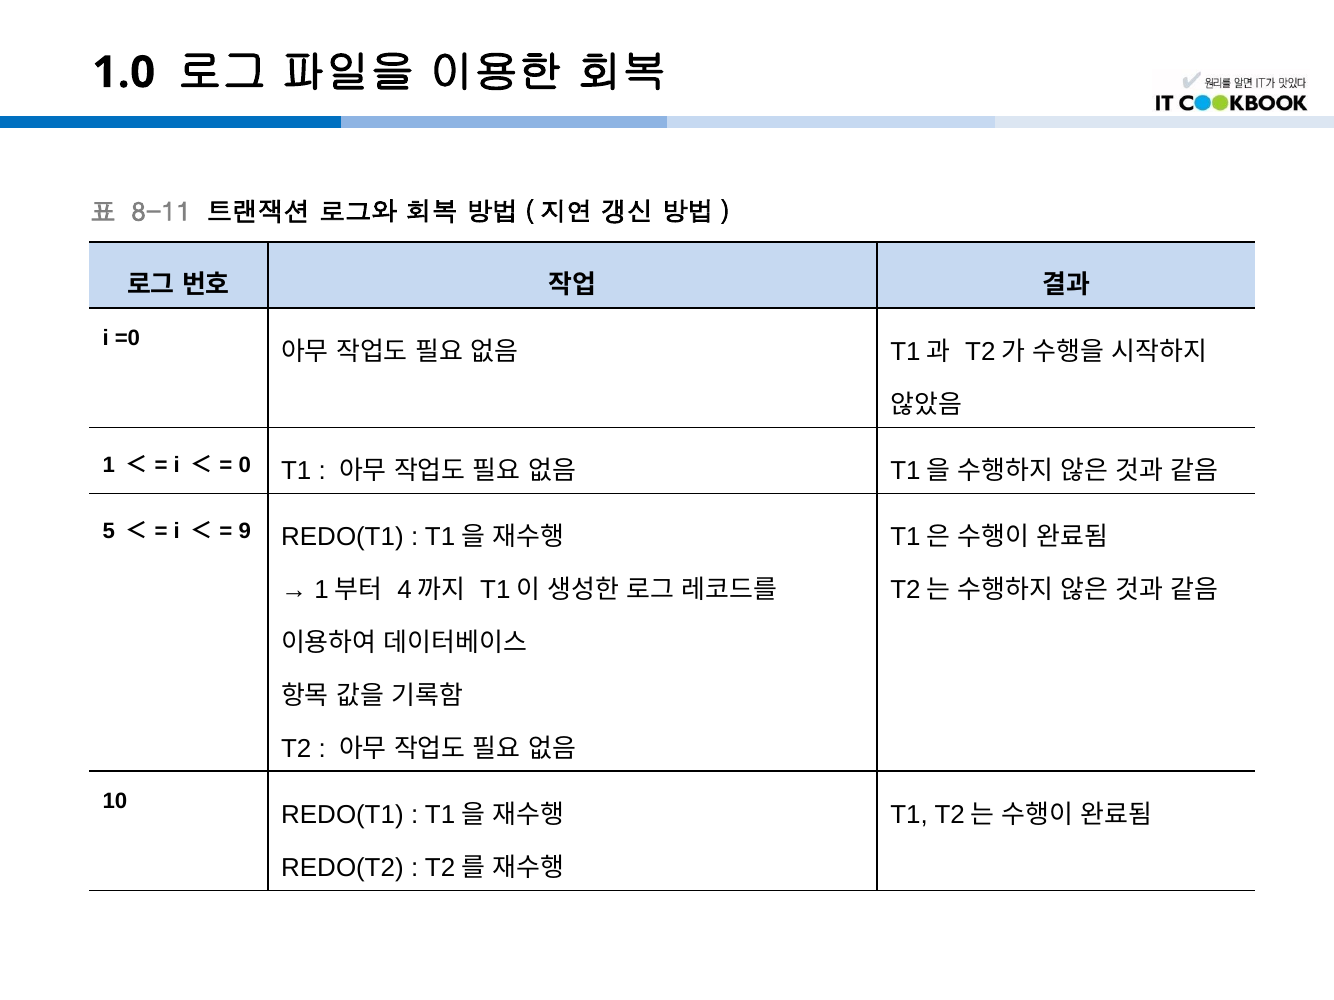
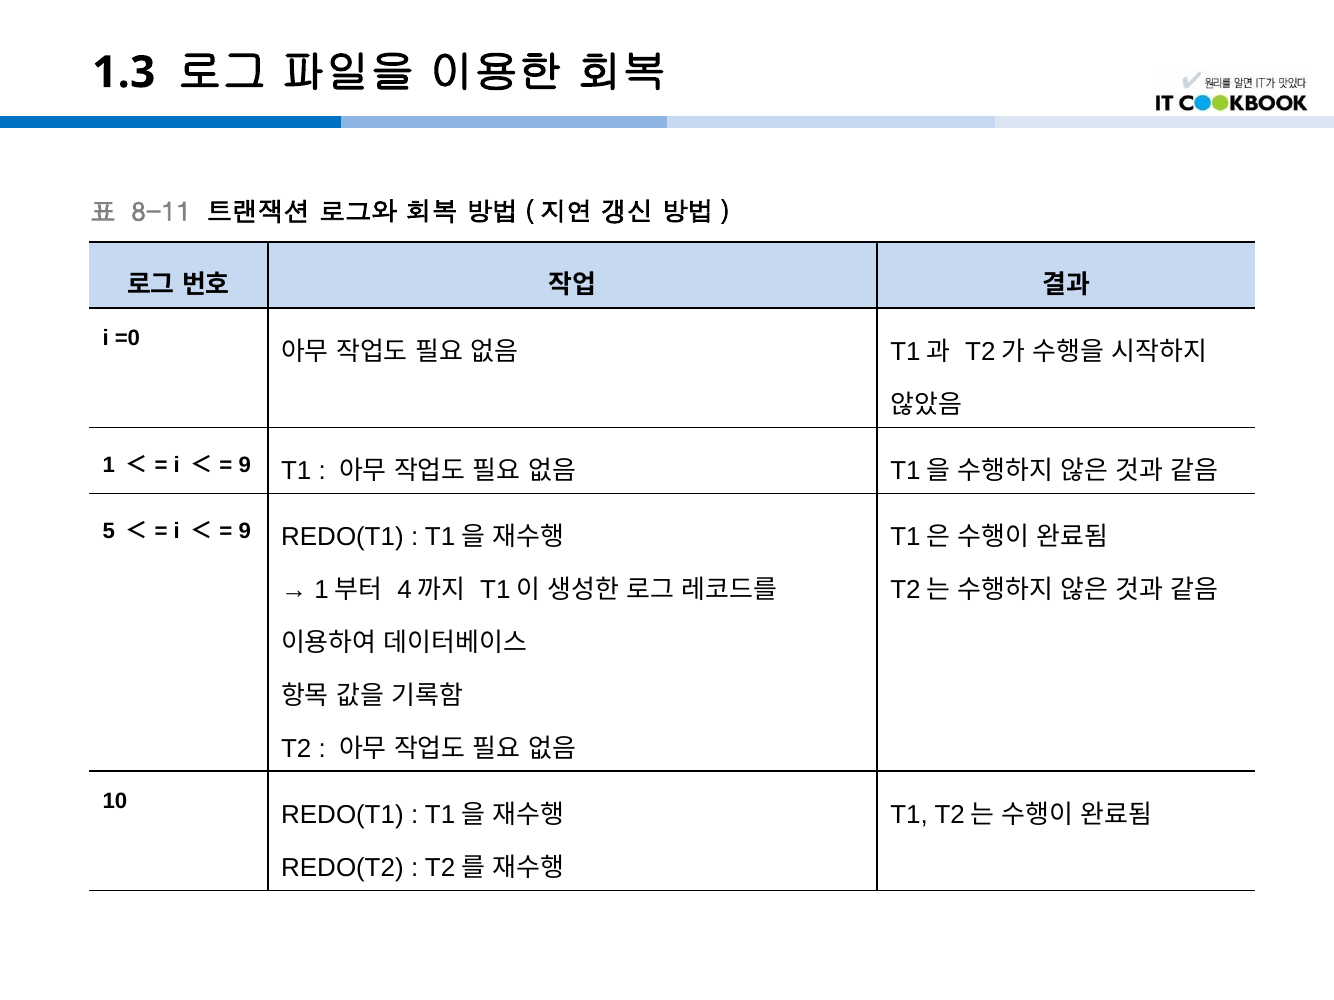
1.0: 1.0 -> 1.3
0 at (245, 466): 0 -> 9
